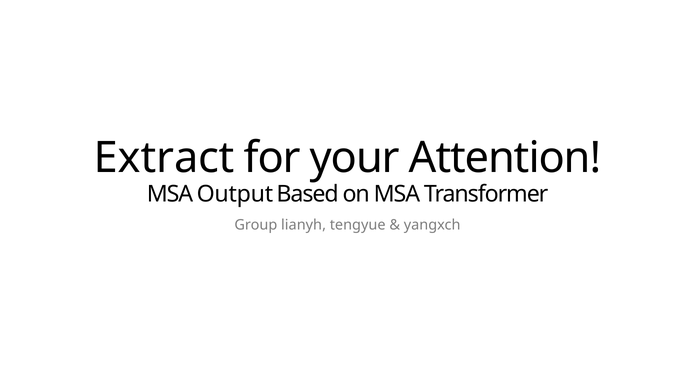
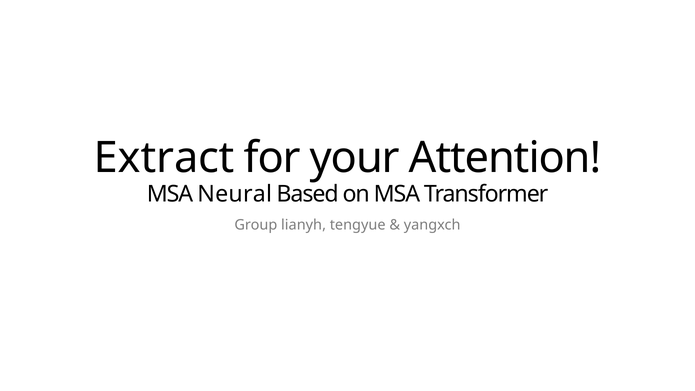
Output: Output -> Neural
